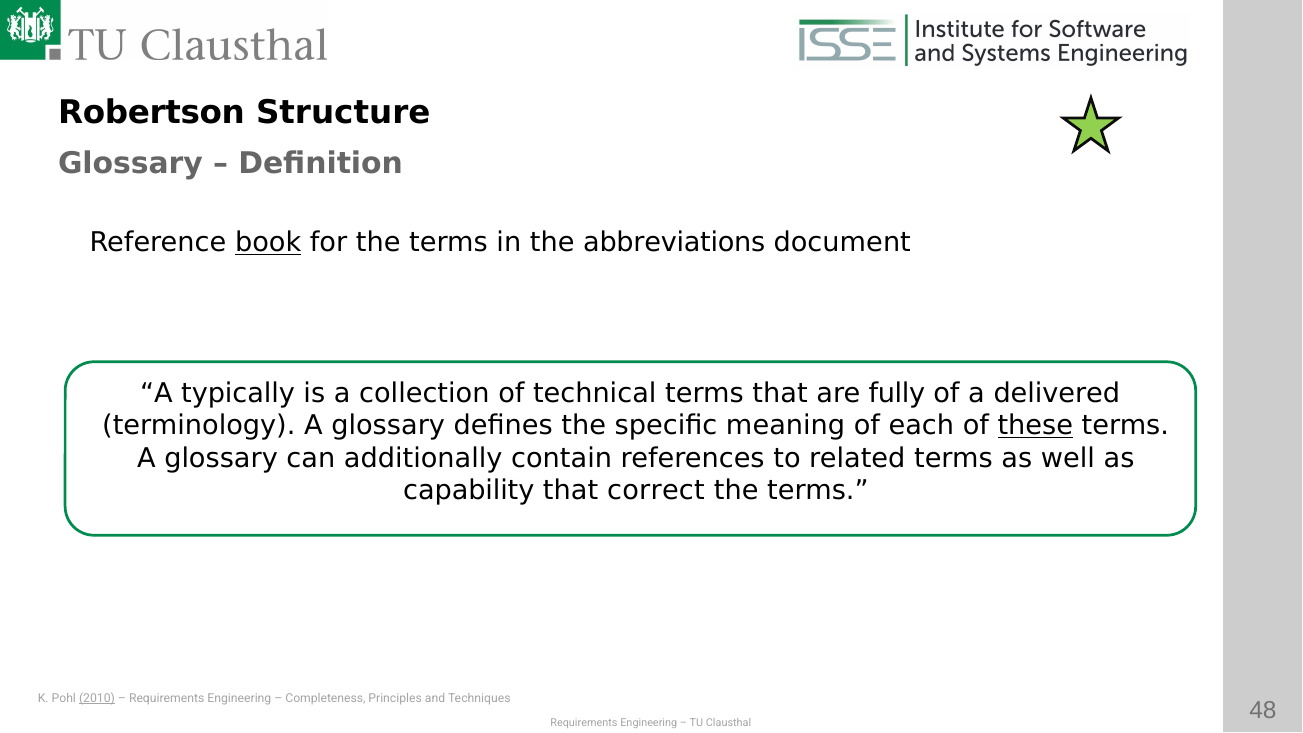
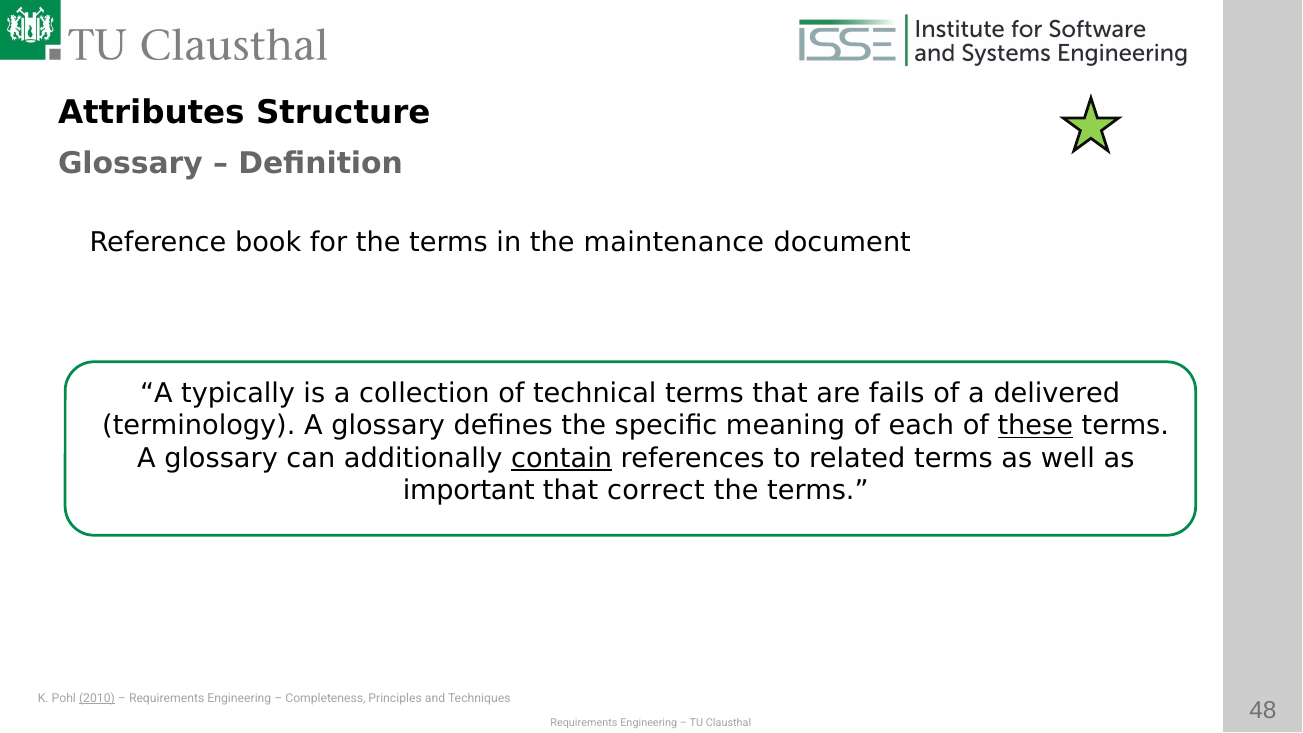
Robertson: Robertson -> Attributes
book underline: present -> none
abbreviations: abbreviations -> maintenance
fully: fully -> fails
contain underline: none -> present
capability: capability -> important
